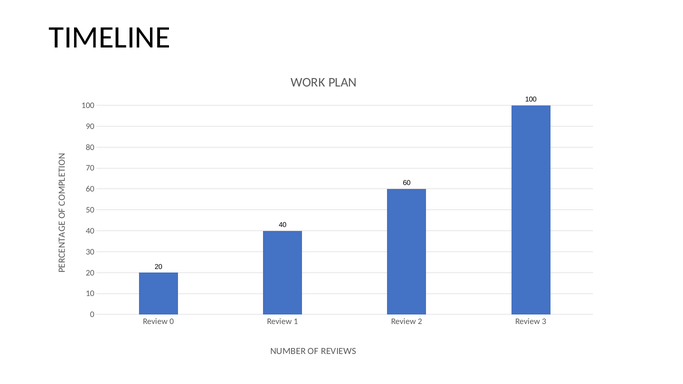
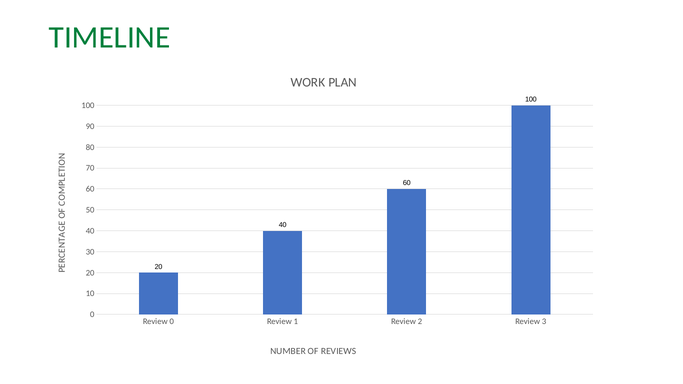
TIMELINE colour: black -> green
